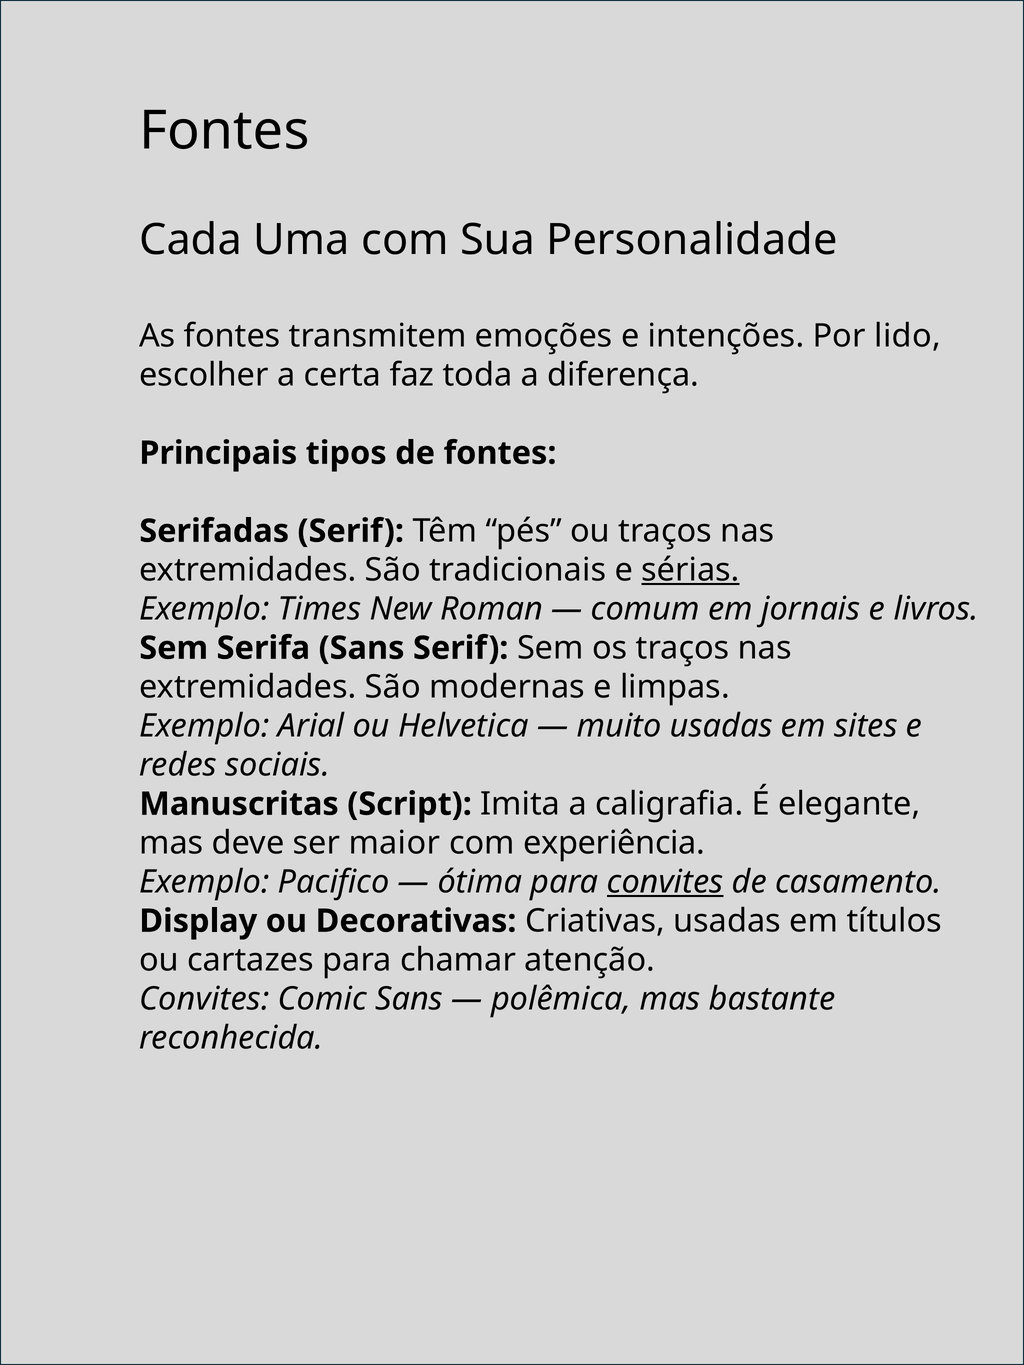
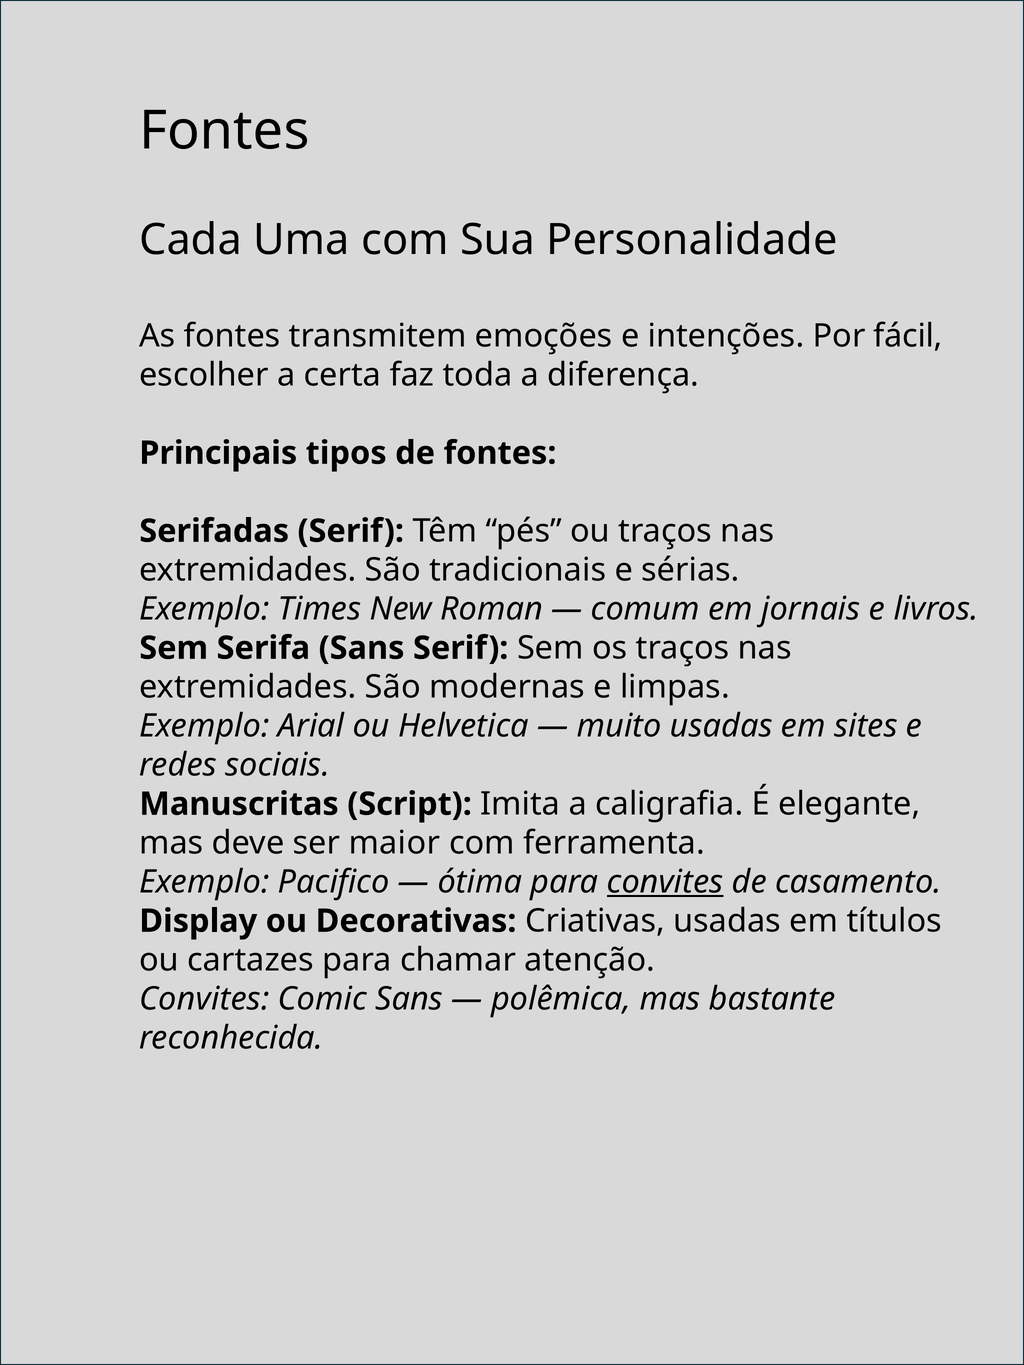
lido: lido -> fácil
sérias underline: present -> none
experiência: experiência -> ferramenta
